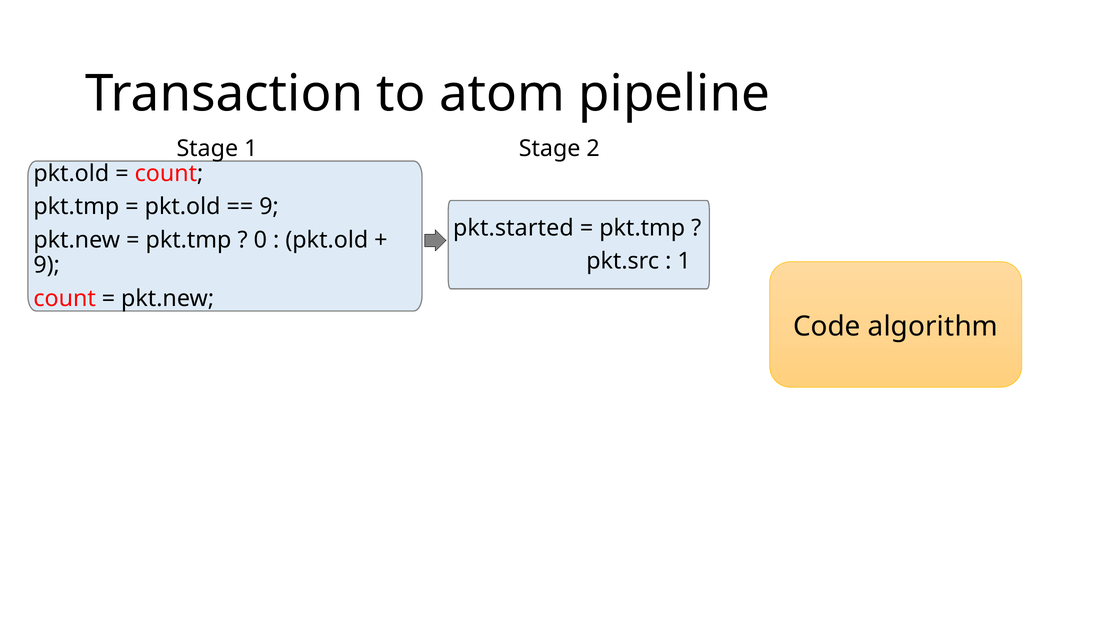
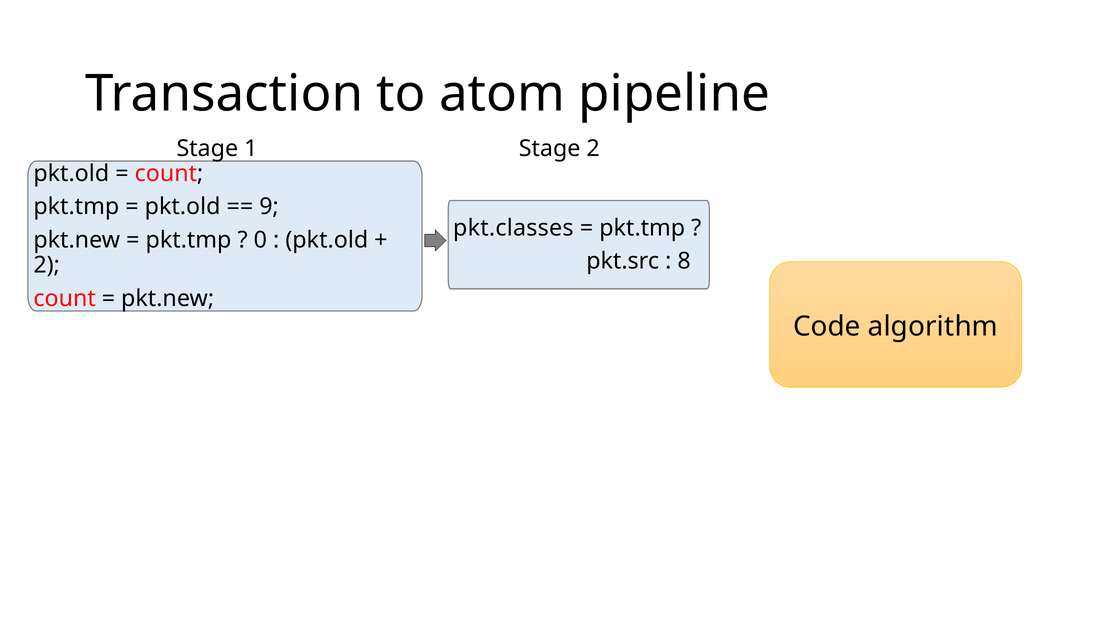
pkt.started: pkt.started -> pkt.classes
1 at (684, 261): 1 -> 8
9 at (47, 265): 9 -> 2
